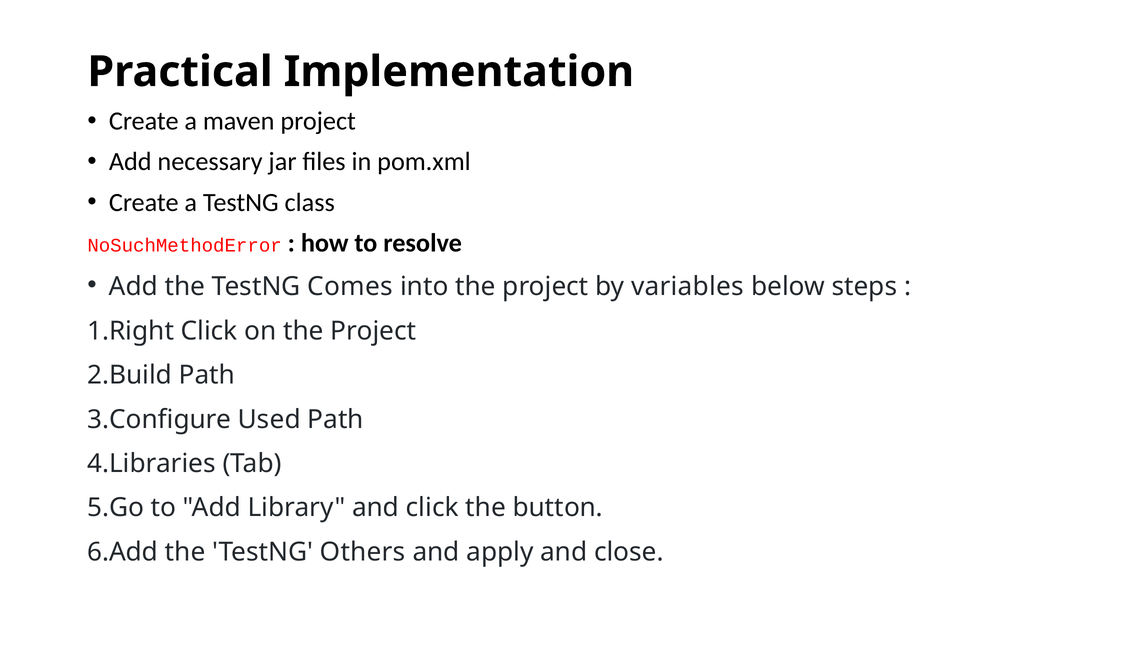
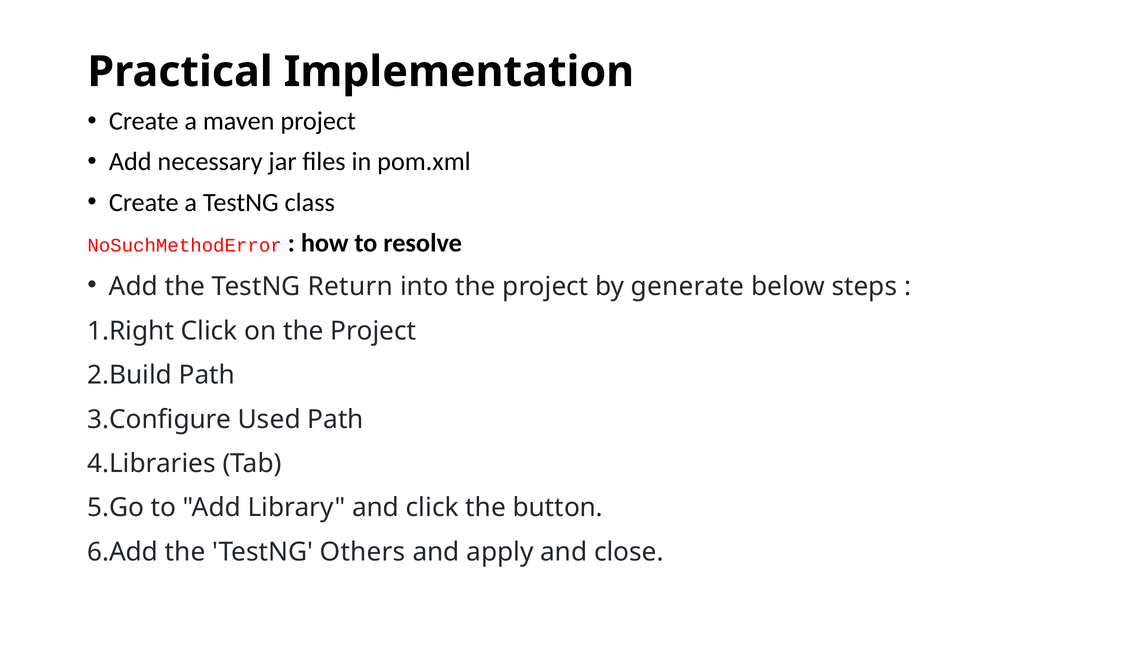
Comes: Comes -> Return
variables: variables -> generate
